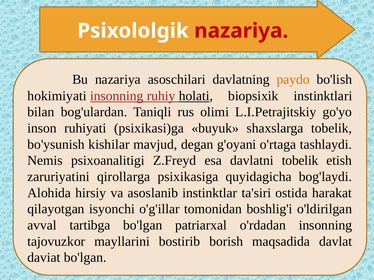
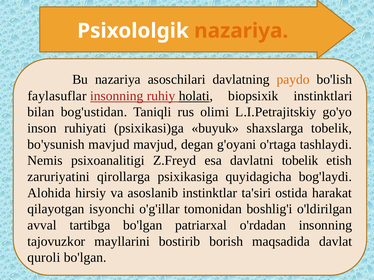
nazariya at (241, 31) colour: red -> orange
hokimiyati: hokimiyati -> faylasuflar
bog'ulardan: bog'ulardan -> bog'ustidan
bo'ysunish kishilar: kishilar -> mavjud
daviat: daviat -> quroli
